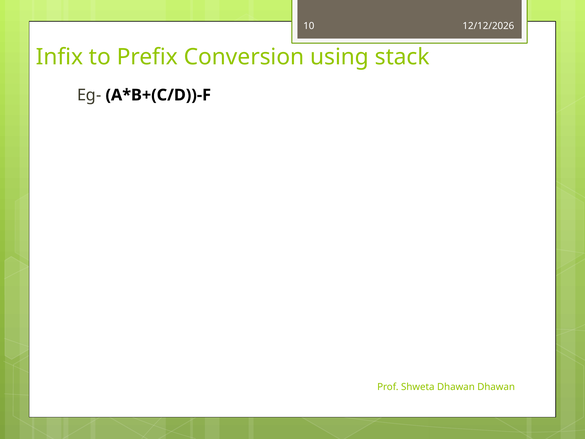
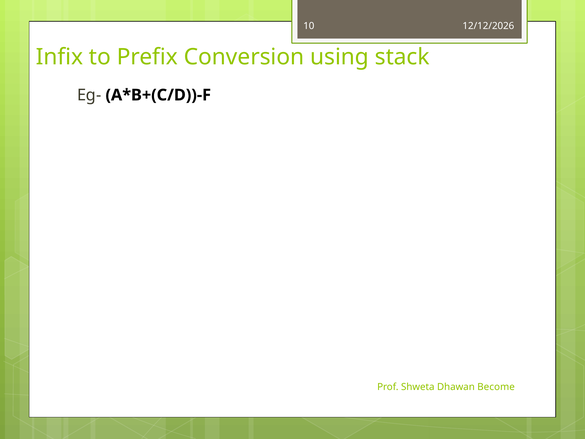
Dhawan Dhawan: Dhawan -> Become
